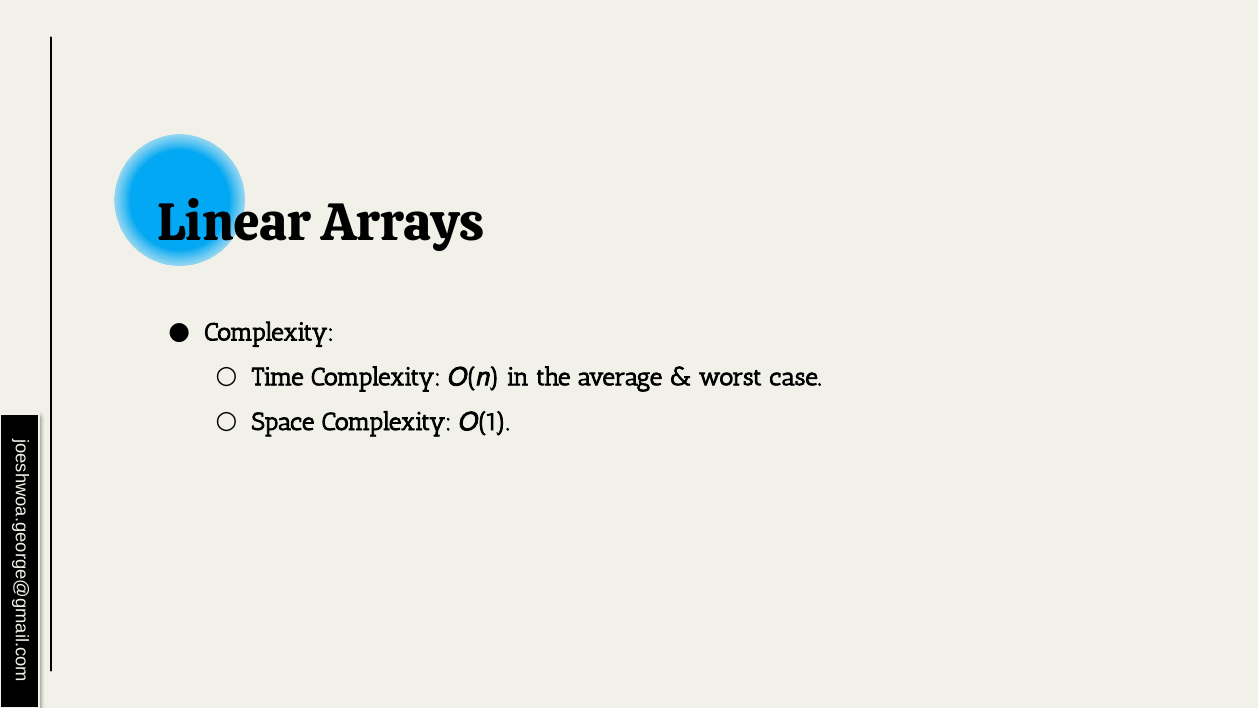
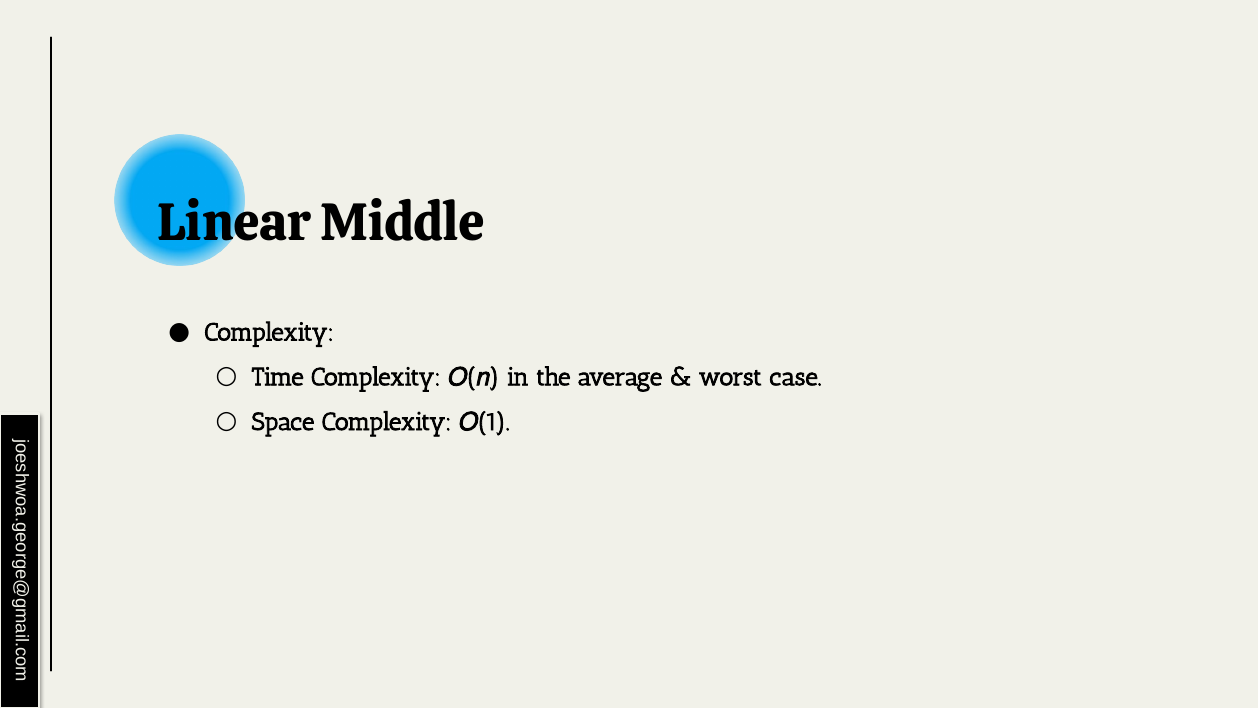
Arrays: Arrays -> Middle
